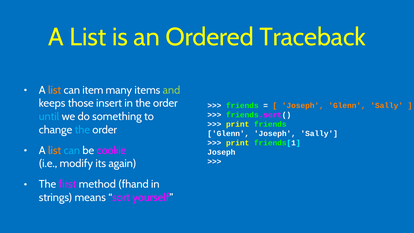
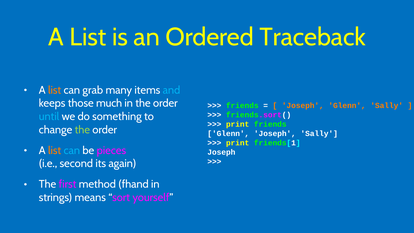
item: item -> grab
and colour: light green -> light blue
insert: insert -> much
the at (82, 130) colour: light blue -> light green
cookie: cookie -> pieces
modify: modify -> second
